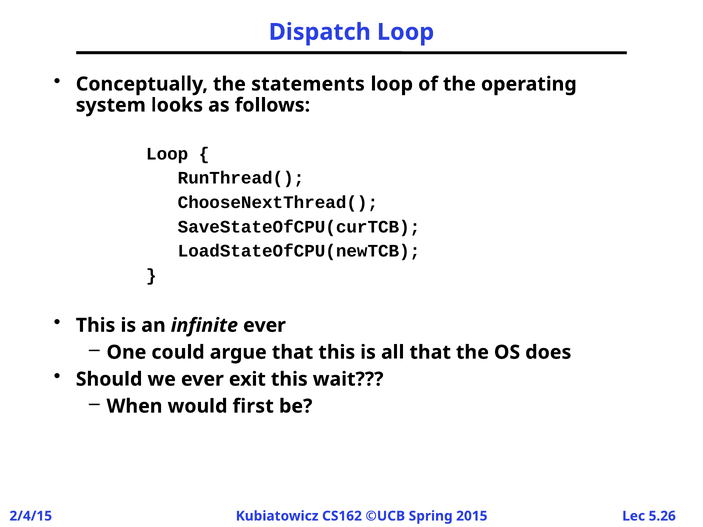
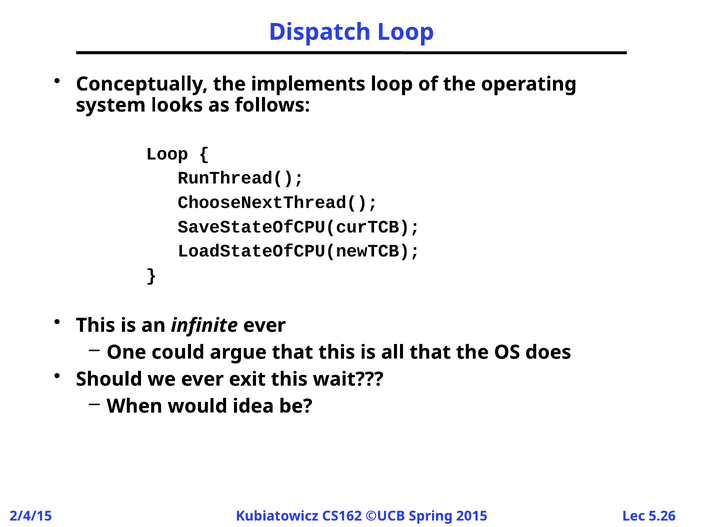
statements: statements -> implements
first: first -> idea
